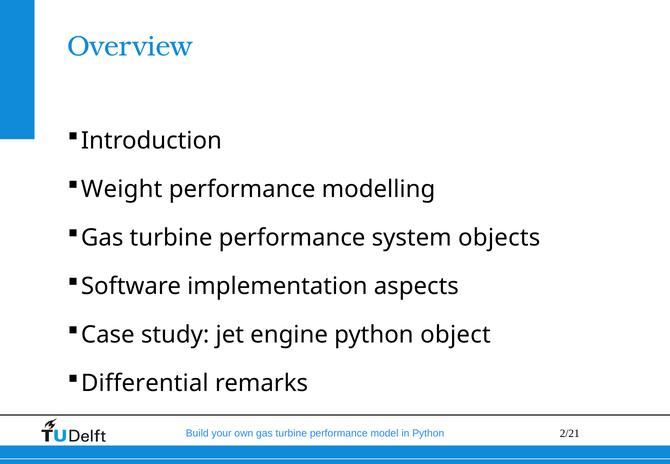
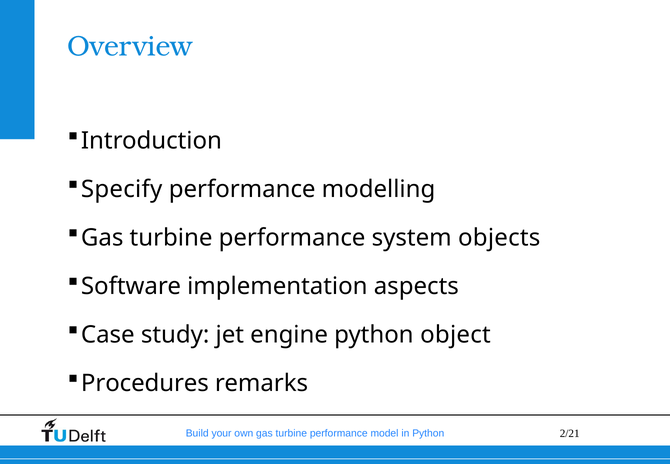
Weight: Weight -> Specify
Differential: Differential -> Procedures
